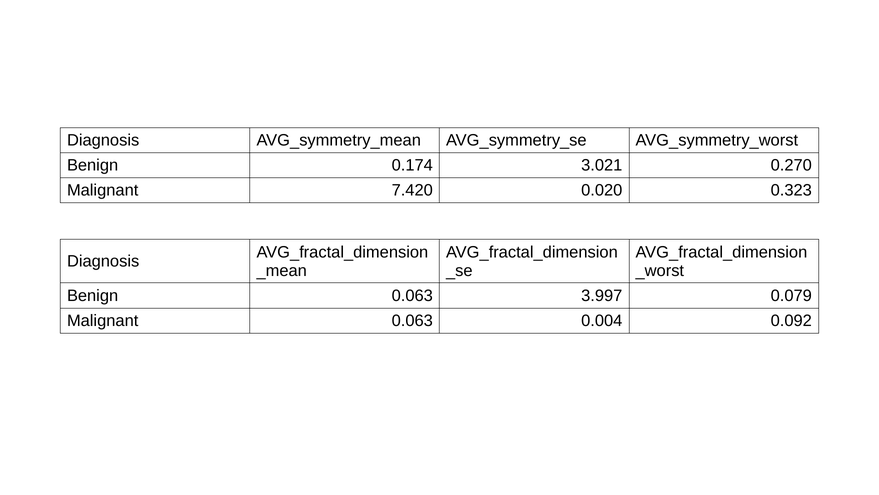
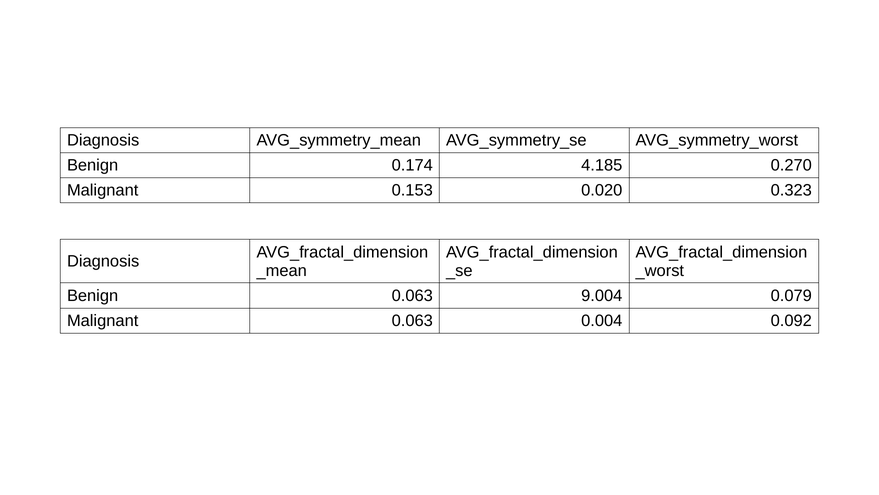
3.021: 3.021 -> 4.185
7.420: 7.420 -> 0.153
3.997: 3.997 -> 9.004
